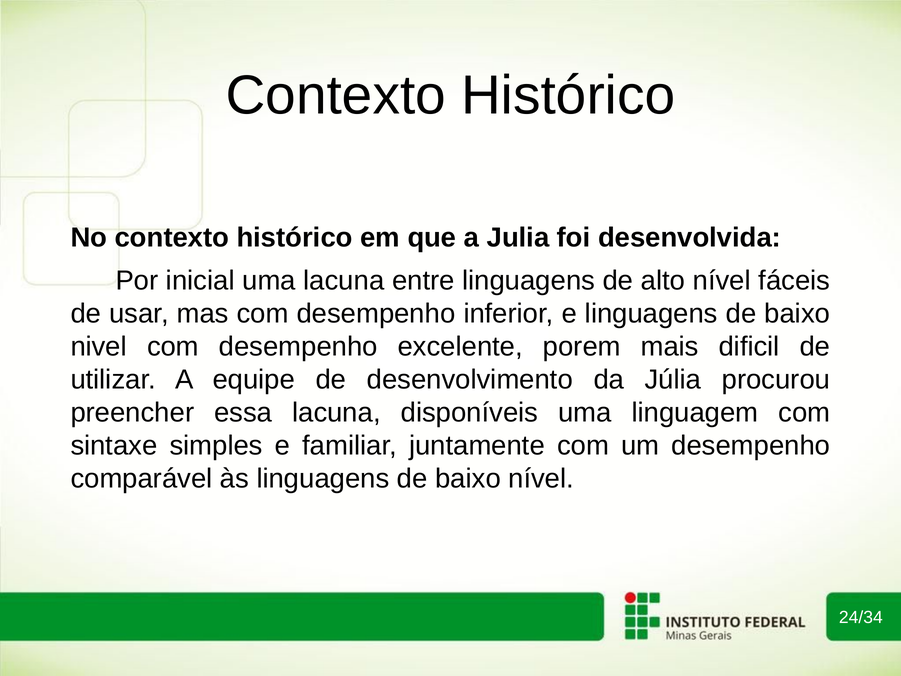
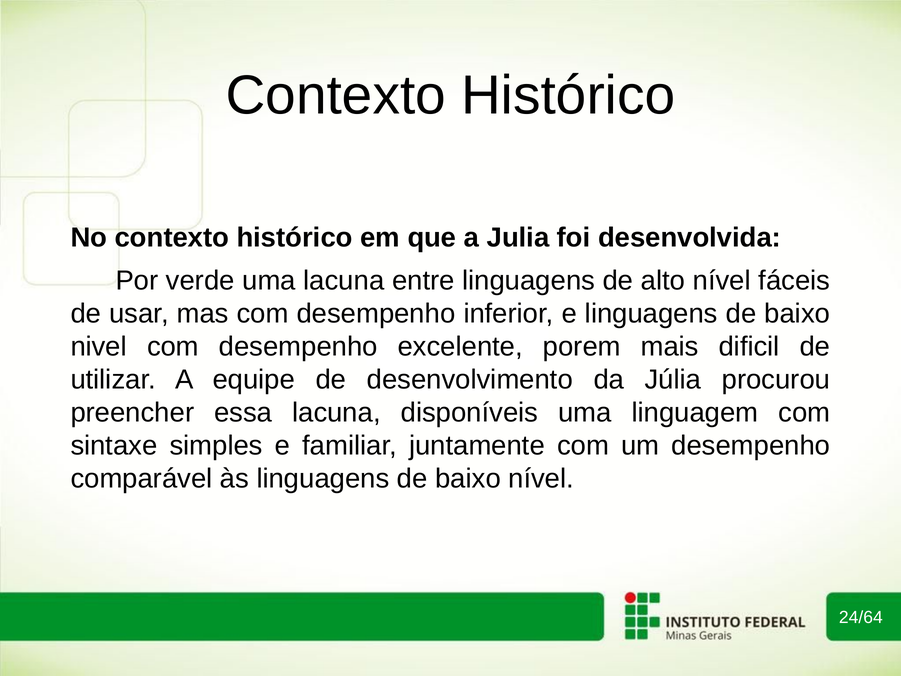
inicial: inicial -> verde
24/34: 24/34 -> 24/64
